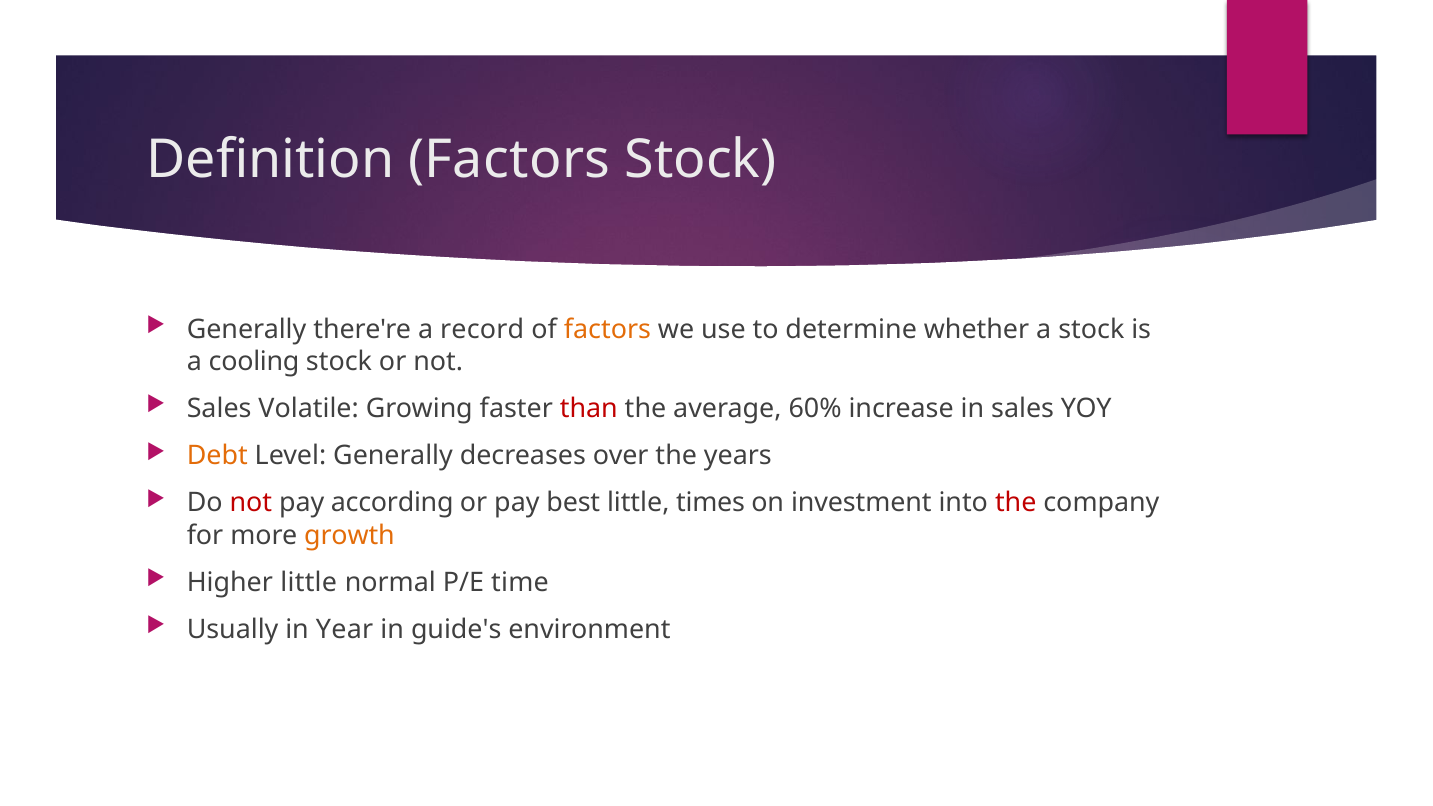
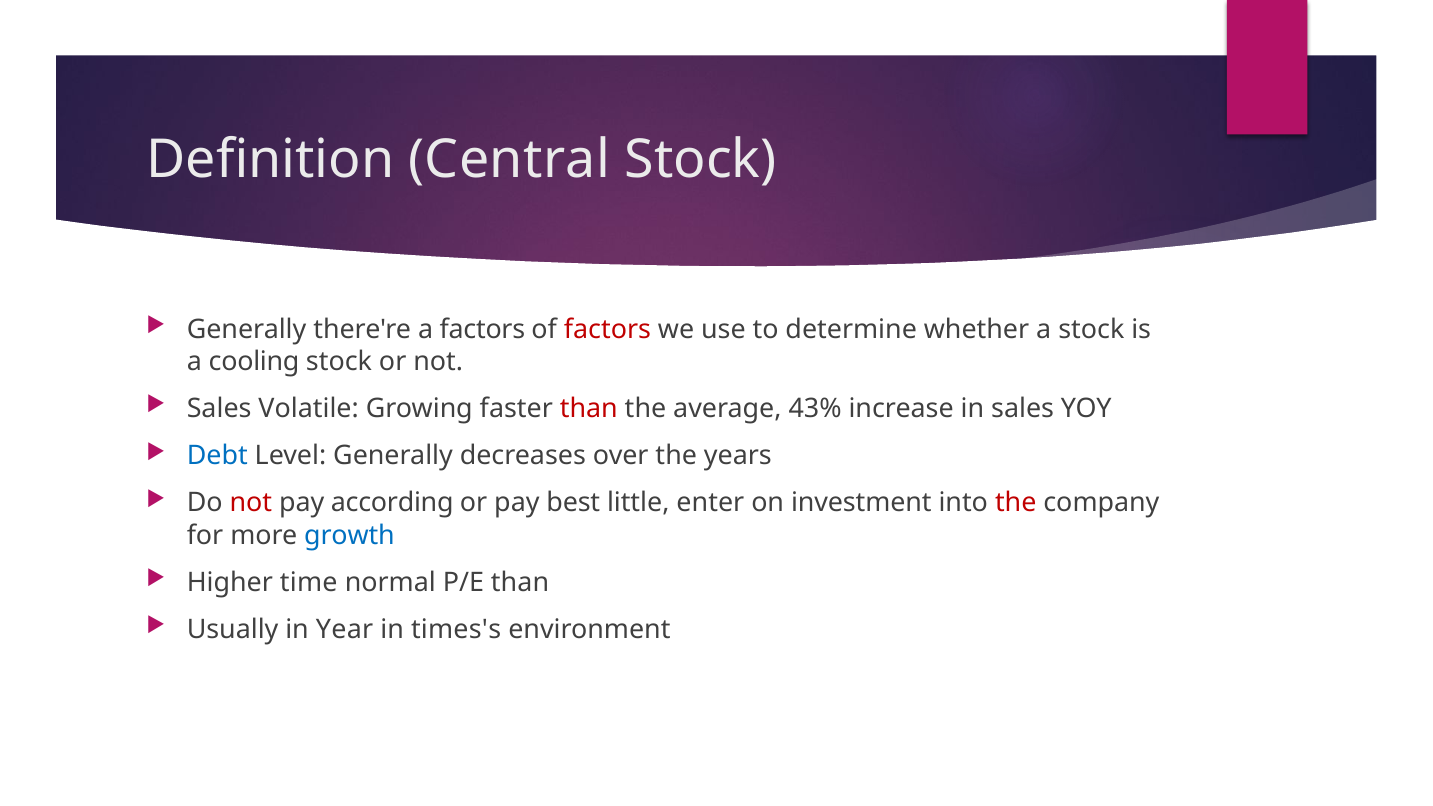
Definition Factors: Factors -> Central
a record: record -> factors
factors at (607, 329) colour: orange -> red
60%: 60% -> 43%
Debt colour: orange -> blue
times: times -> enter
growth colour: orange -> blue
Higher little: little -> time
P/E time: time -> than
guide's: guide's -> times's
